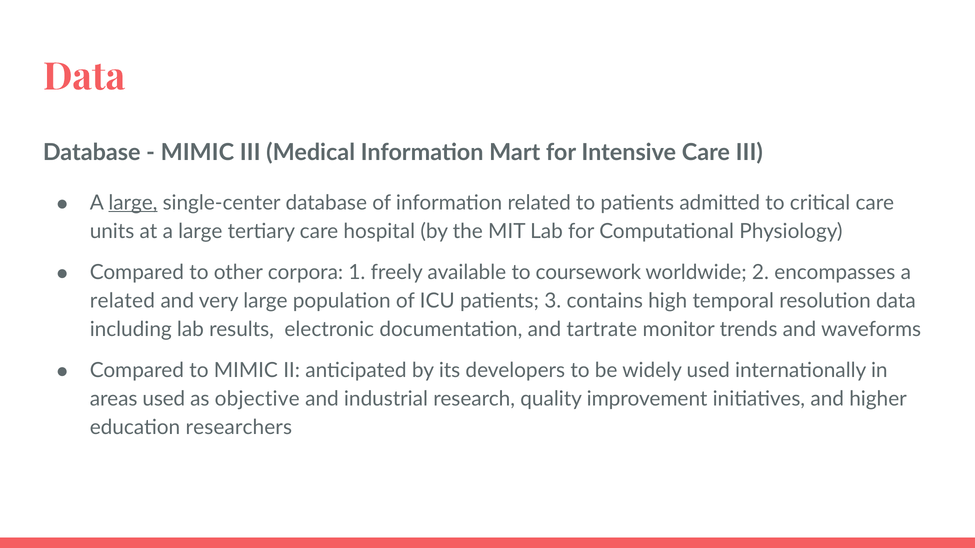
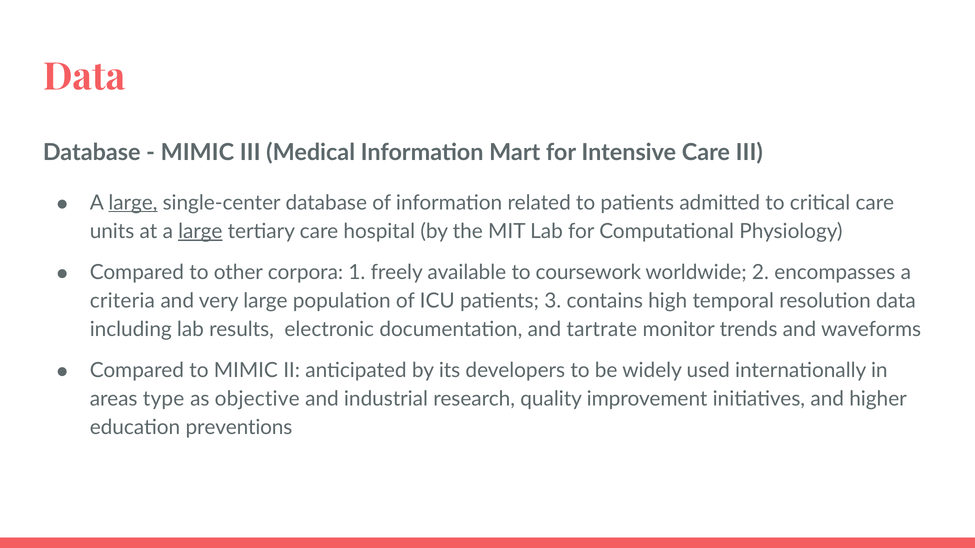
large at (200, 231) underline: none -> present
related at (122, 301): related -> criteria
areas used: used -> type
researchers: researchers -> preventions
